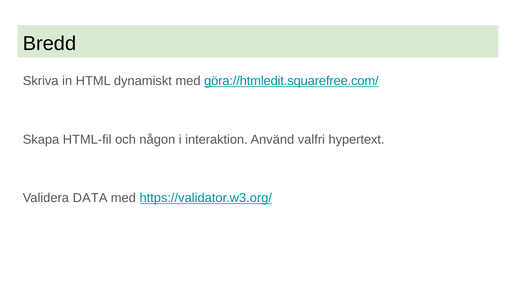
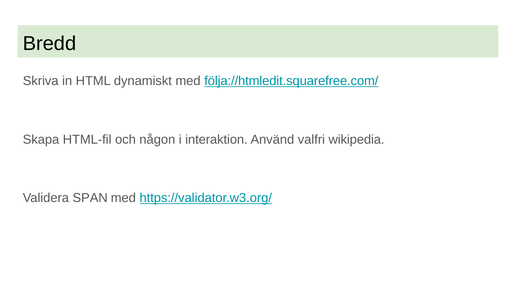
göra://htmledit.squarefree.com/: göra://htmledit.squarefree.com/ -> följa://htmledit.squarefree.com/
hypertext: hypertext -> wikipedia
DATA: DATA -> SPAN
